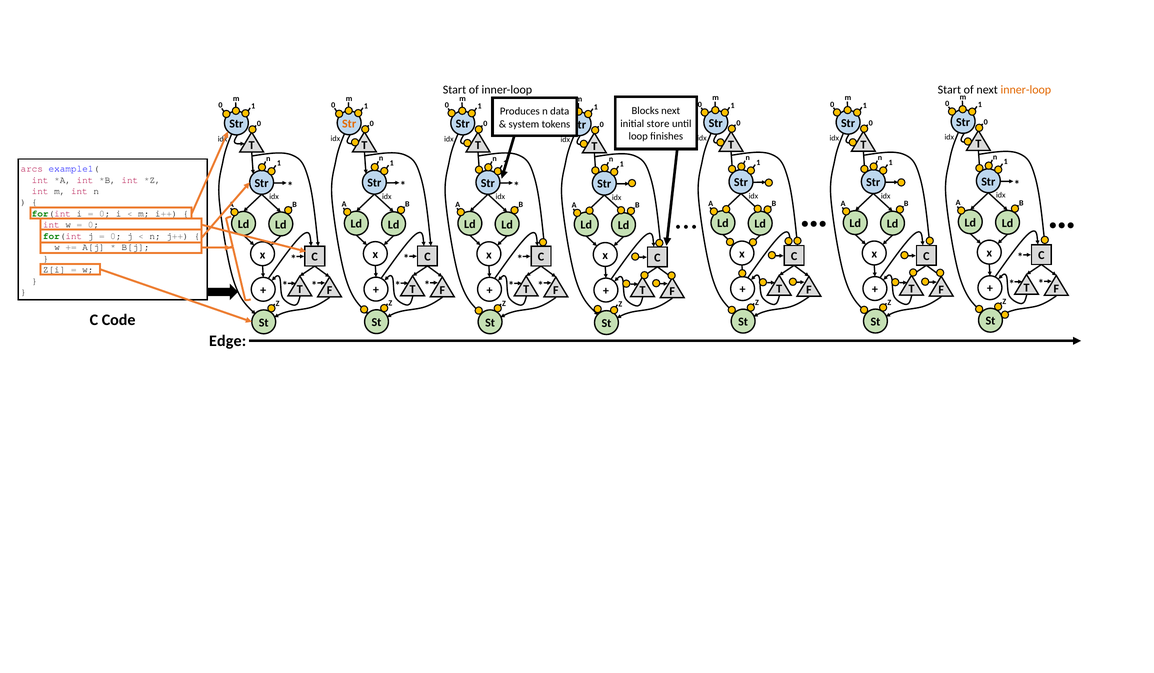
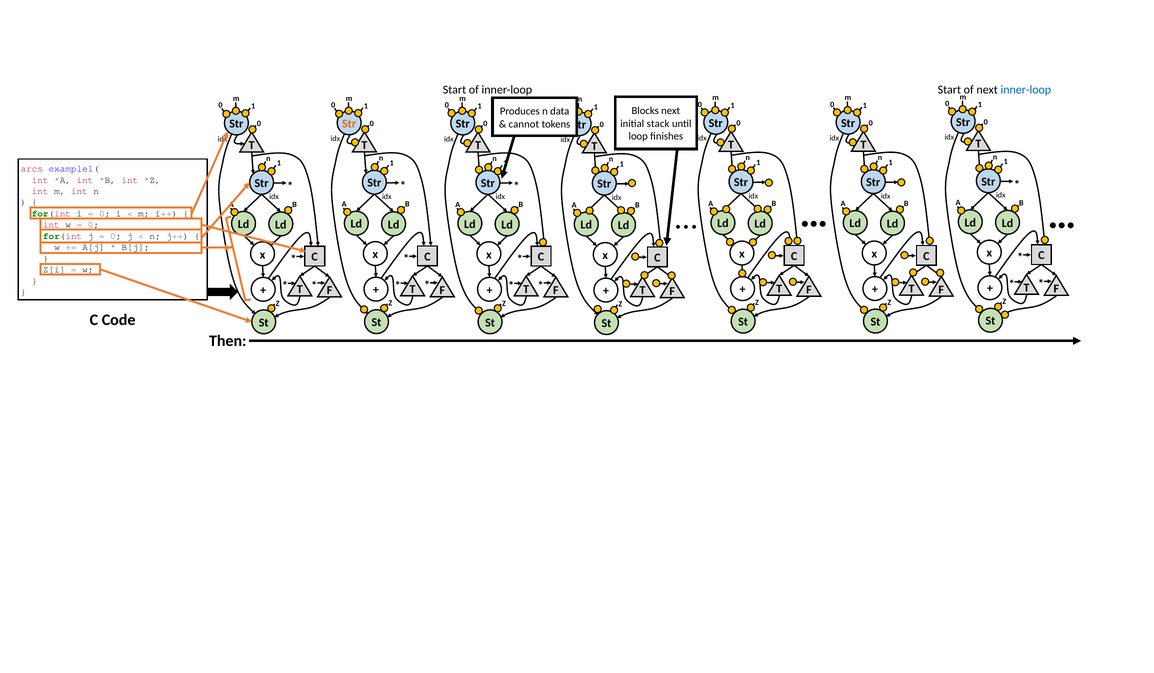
inner-loop at (1026, 90) colour: orange -> blue
store: store -> stack
system: system -> cannot
Edge: Edge -> Then
